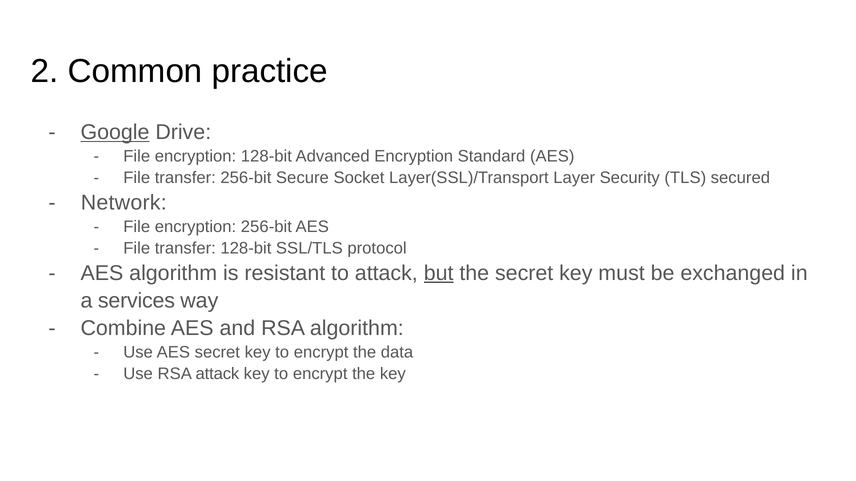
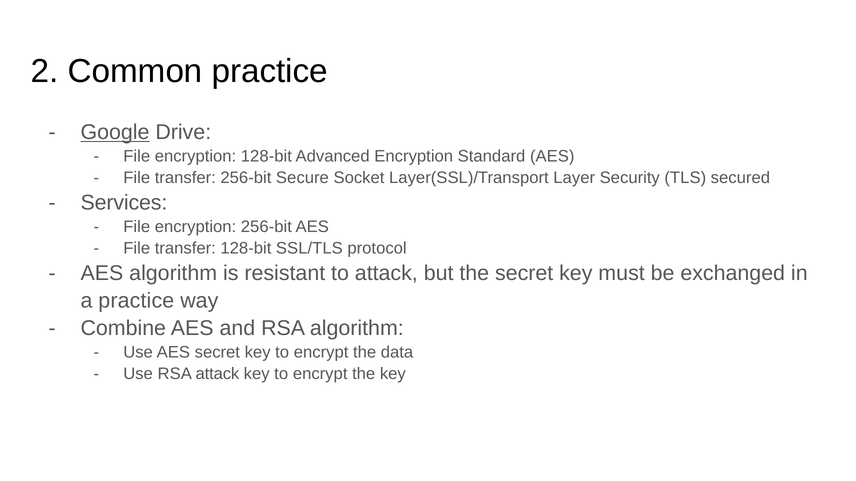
Network: Network -> Services
but underline: present -> none
a services: services -> practice
